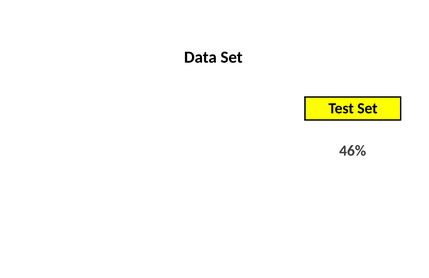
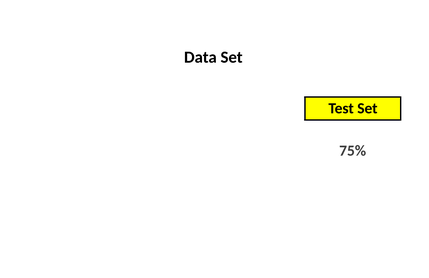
46%: 46% -> 75%
